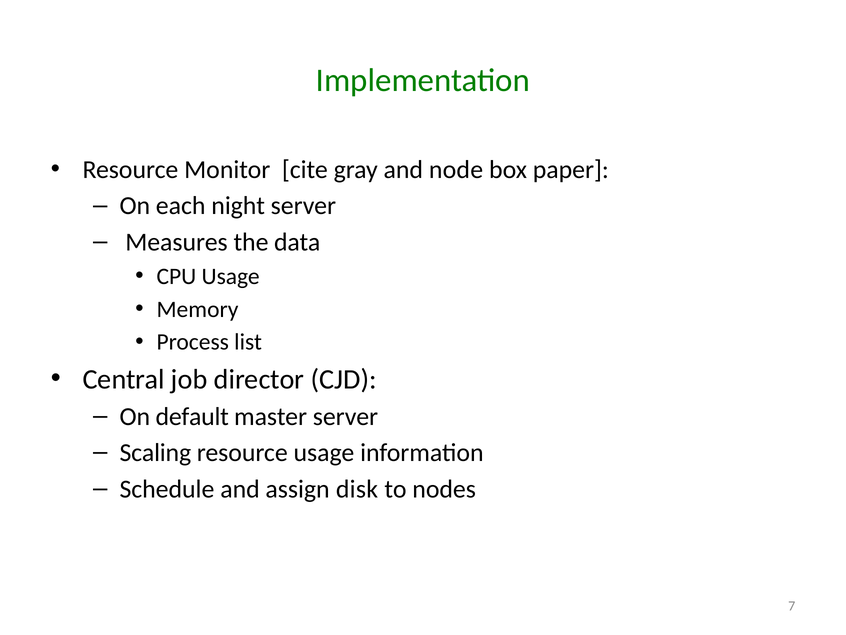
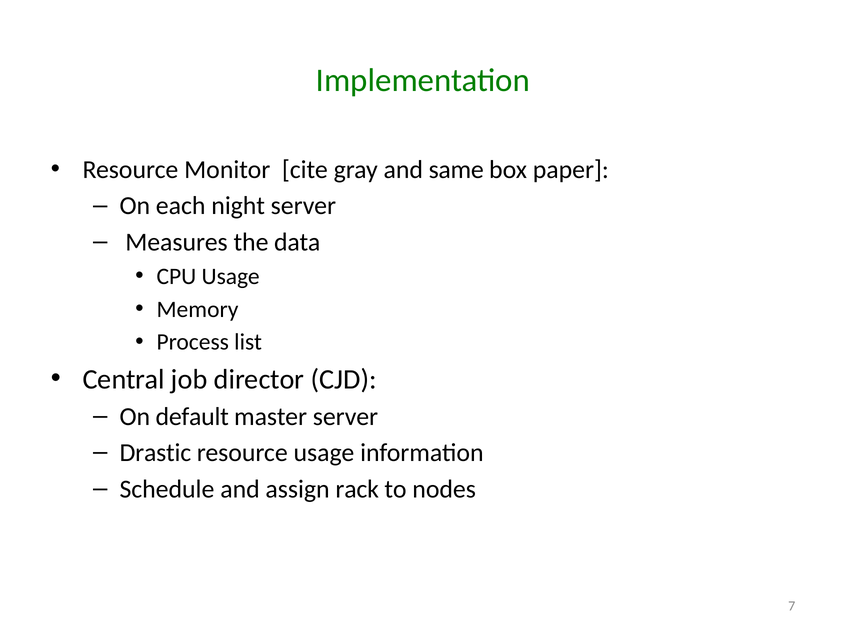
node: node -> same
Scaling: Scaling -> Drastic
disk: disk -> rack
